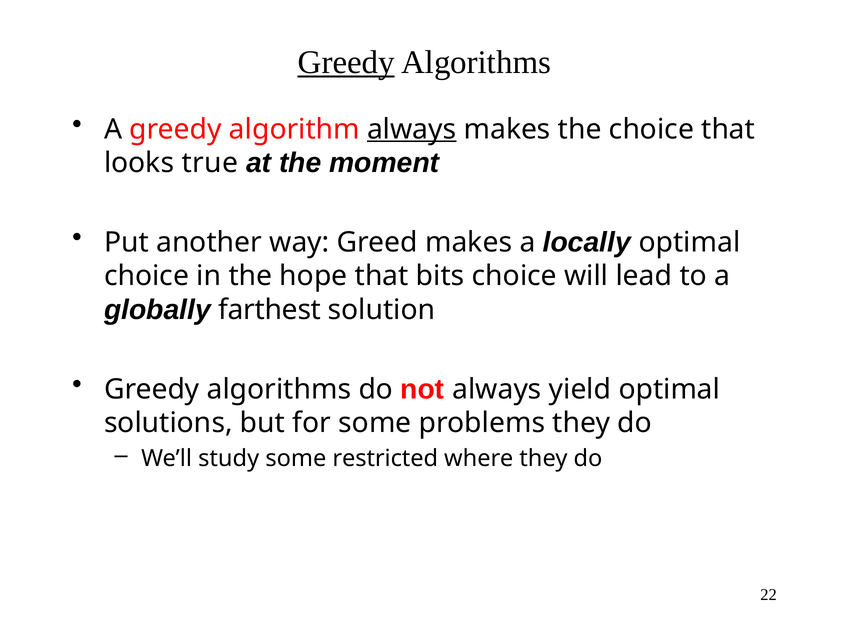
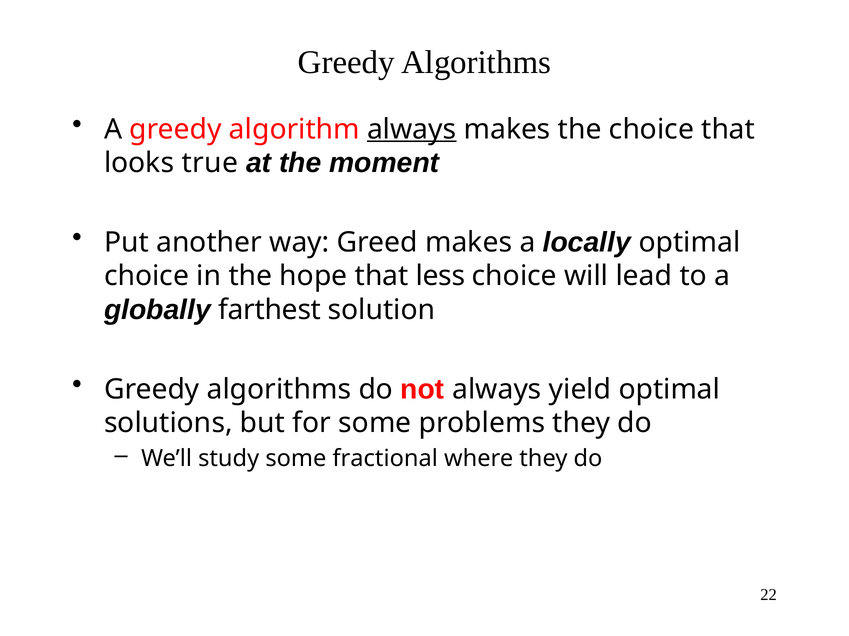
Greedy at (346, 62) underline: present -> none
bits: bits -> less
restricted: restricted -> fractional
